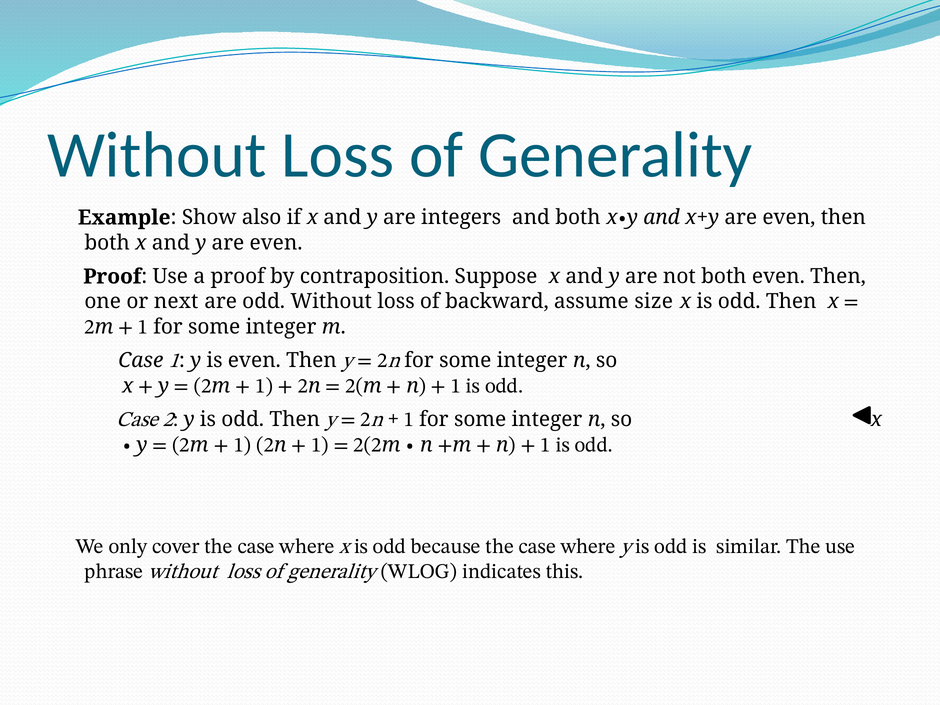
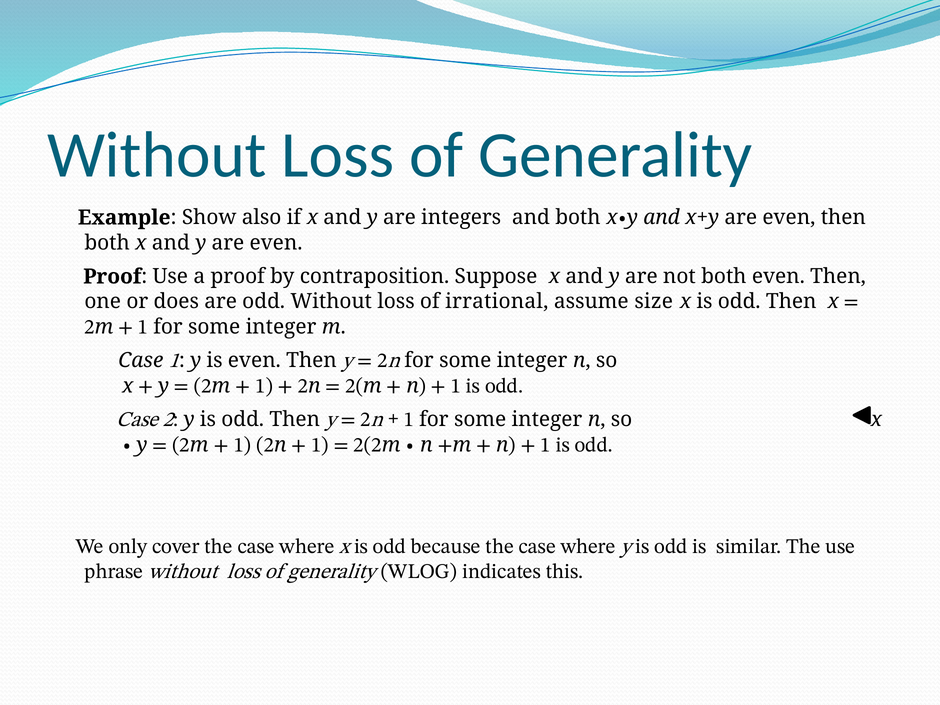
next: next -> does
backward: backward -> irrational
